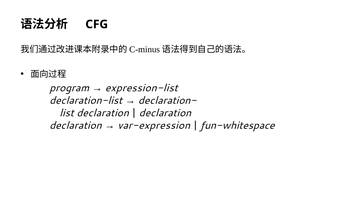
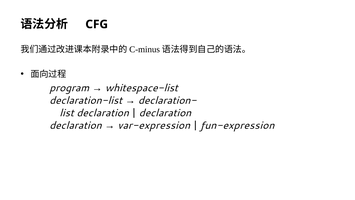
expression-list: expression-list -> whitespace-list
fun-whitespace: fun-whitespace -> fun-expression
